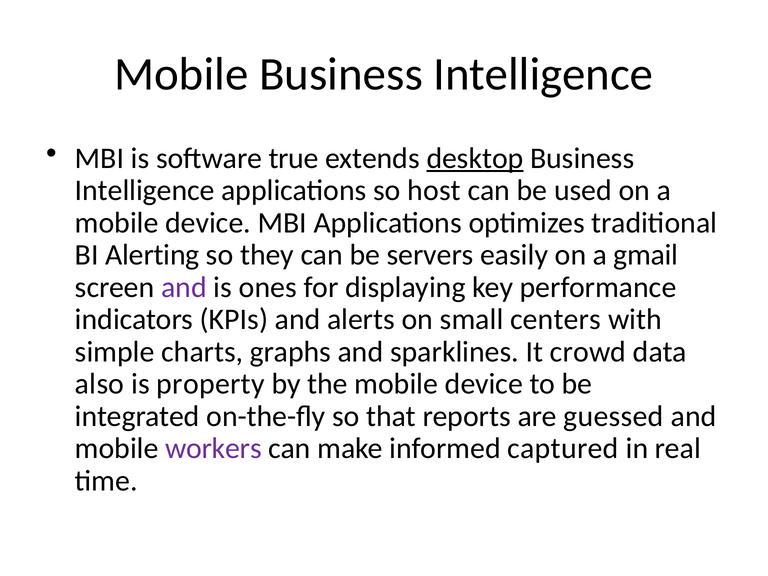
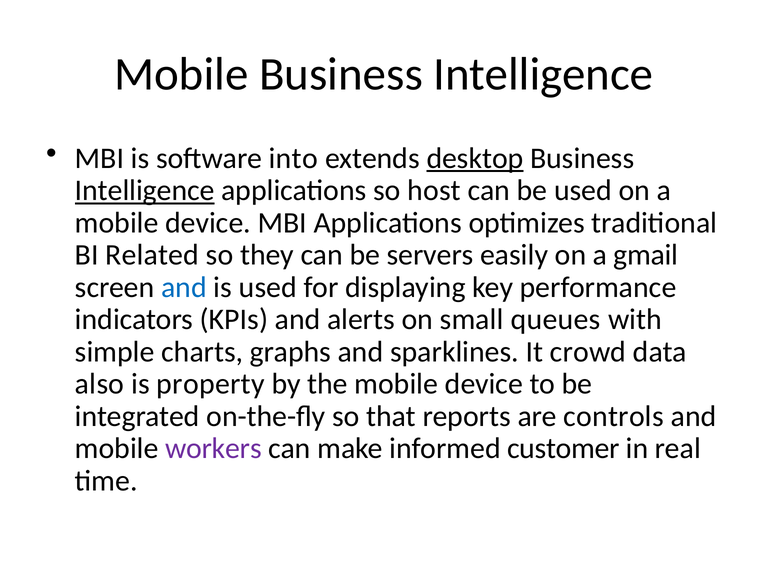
true: true -> into
Intelligence at (145, 191) underline: none -> present
Alerting: Alerting -> Related
and at (184, 287) colour: purple -> blue
is ones: ones -> used
centers: centers -> queues
guessed: guessed -> controls
captured: captured -> customer
